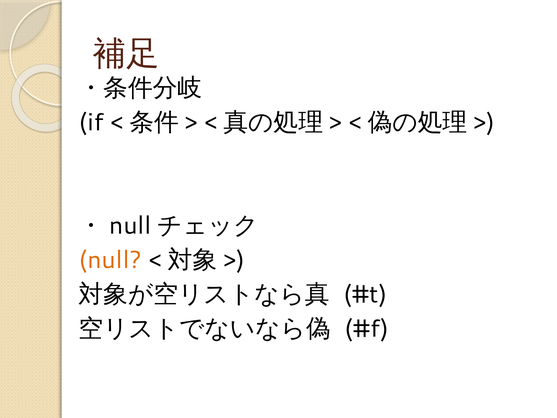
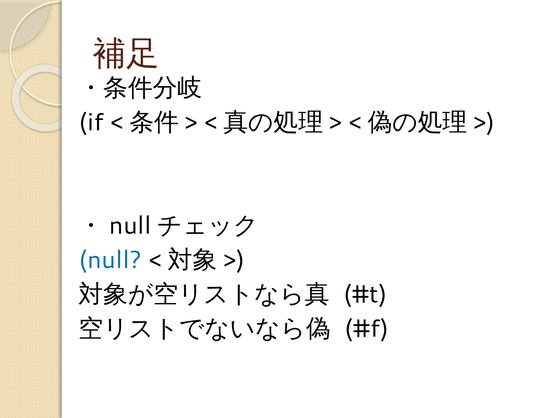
null colour: orange -> blue
